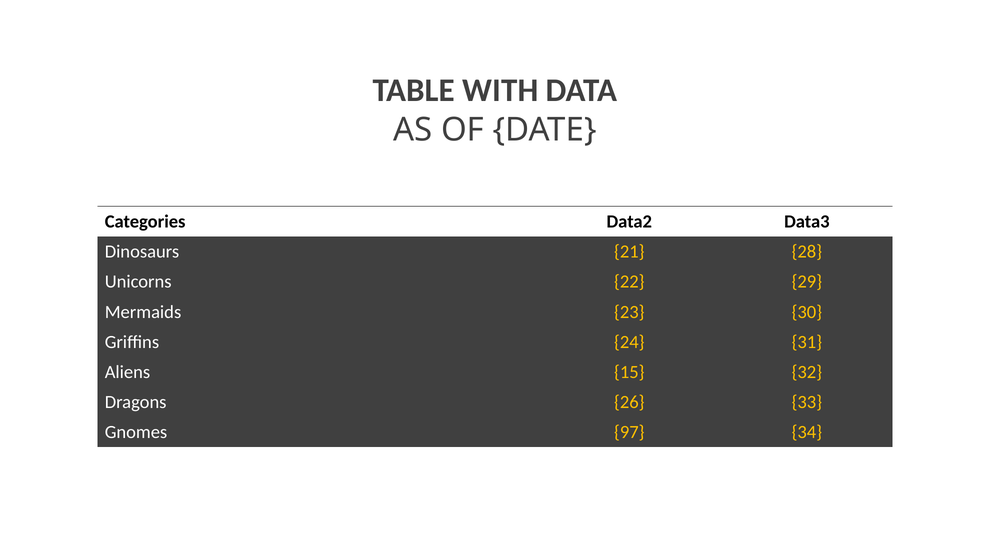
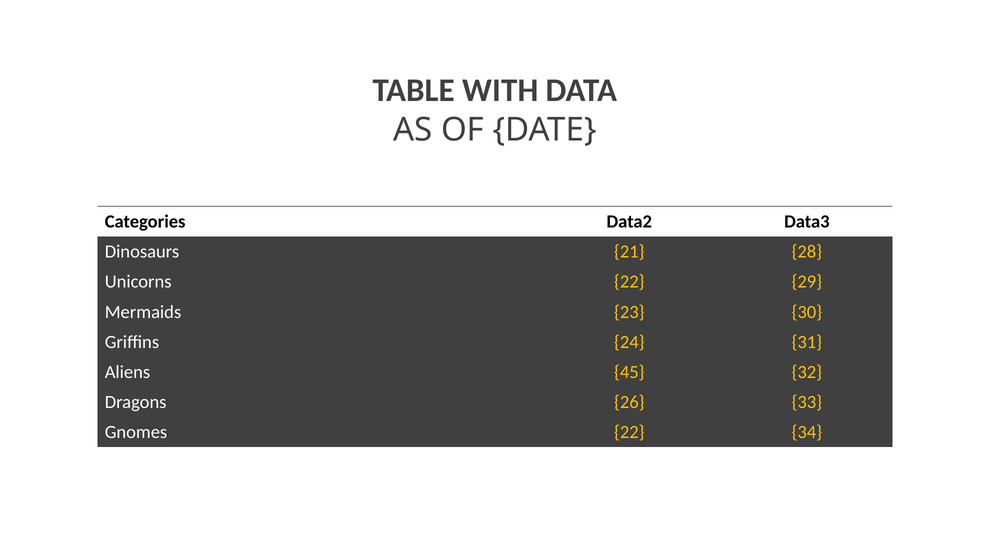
15: 15 -> 45
Gnomes 97: 97 -> 22
